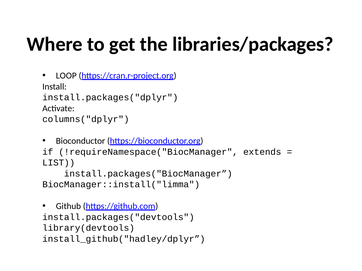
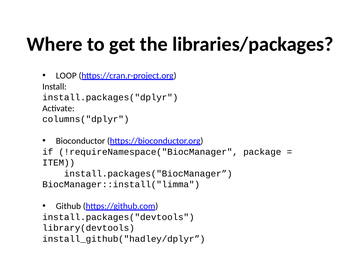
extends: extends -> package
LIST: LIST -> ITEM
